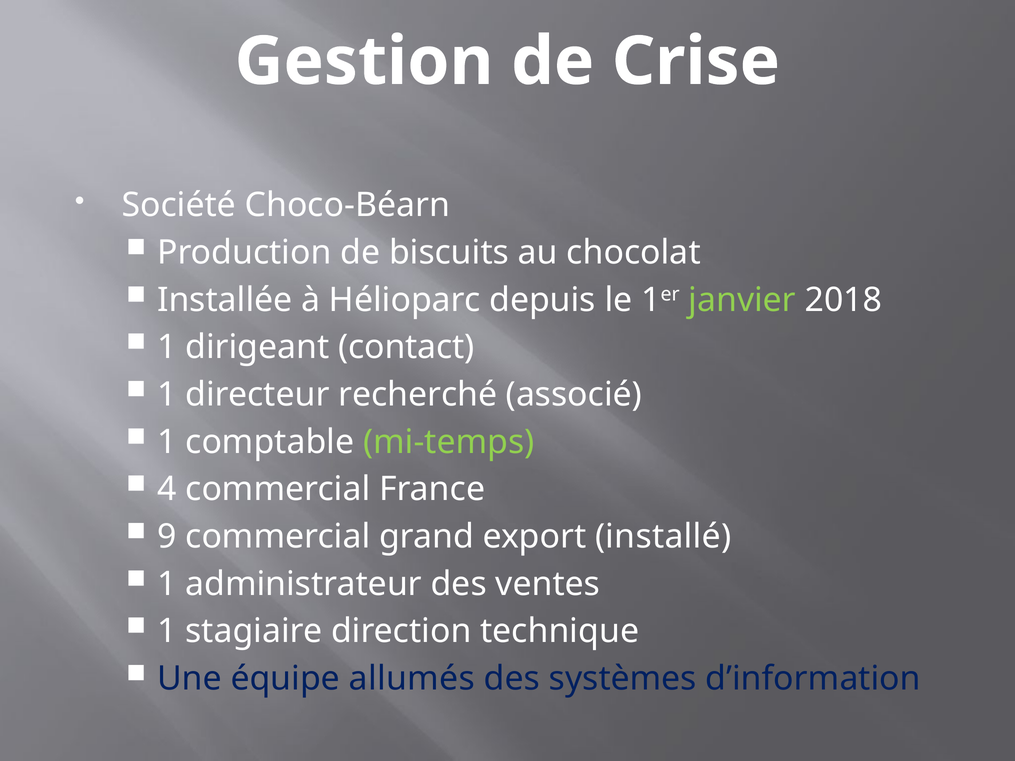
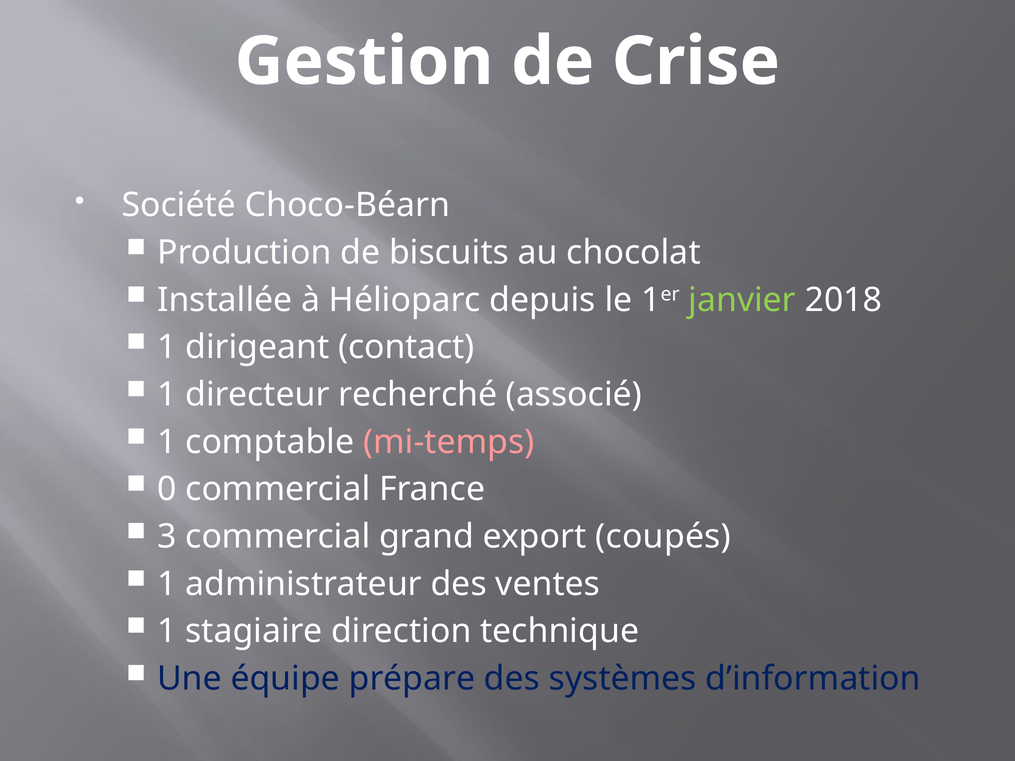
mi-temps colour: light green -> pink
4: 4 -> 0
9: 9 -> 3
installé: installé -> coupés
allumés: allumés -> prépare
